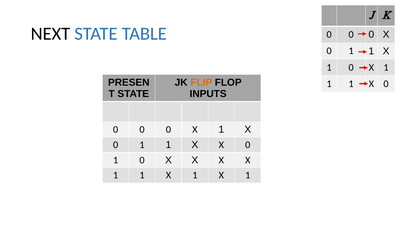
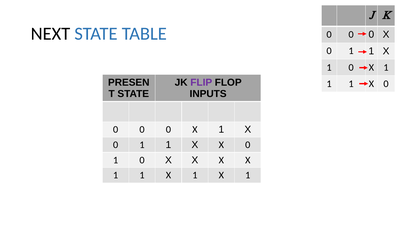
FLIP colour: orange -> purple
